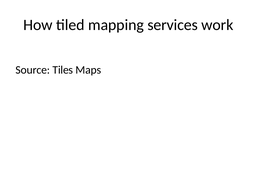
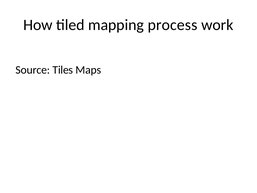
services: services -> process
